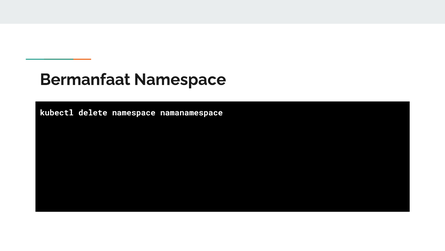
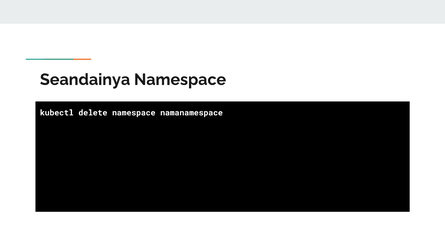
Bermanfaat: Bermanfaat -> Seandainya
